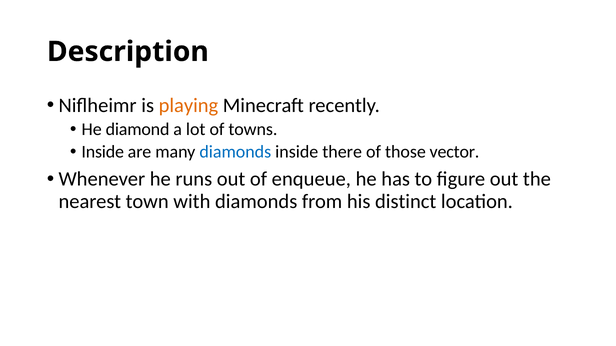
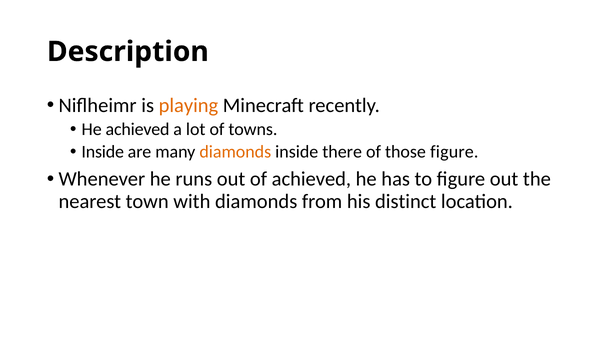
He diamond: diamond -> achieved
diamonds at (235, 152) colour: blue -> orange
those vector: vector -> figure
of enqueue: enqueue -> achieved
